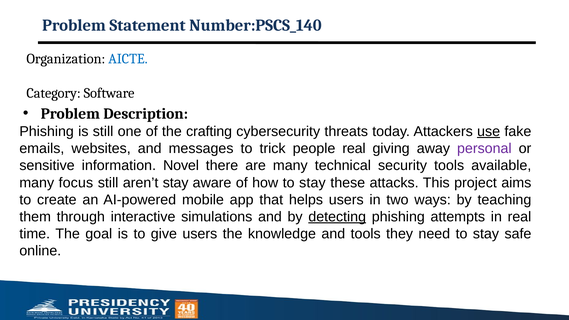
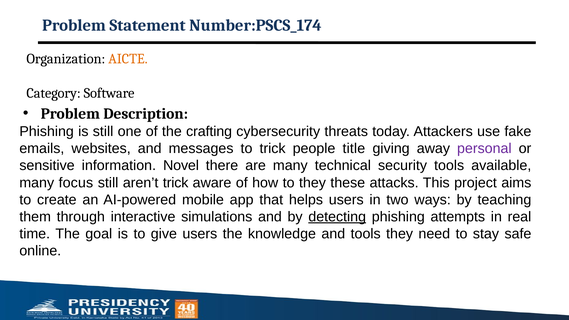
Number:PSCS_140: Number:PSCS_140 -> Number:PSCS_174
AICTE colour: blue -> orange
use underline: present -> none
people real: real -> title
aren’t stay: stay -> trick
how to stay: stay -> they
